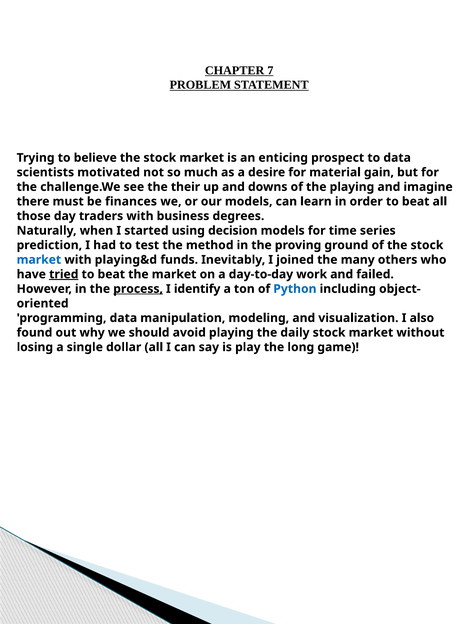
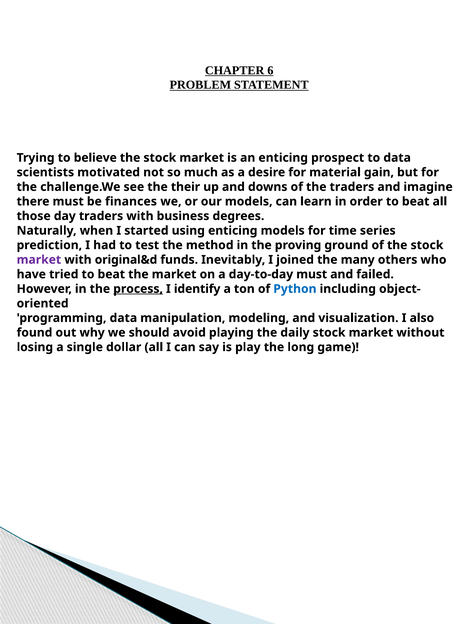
7: 7 -> 6
the playing: playing -> traders
using decision: decision -> enticing
market at (39, 260) colour: blue -> purple
playing&d: playing&d -> original&d
tried underline: present -> none
day-to-day work: work -> must
